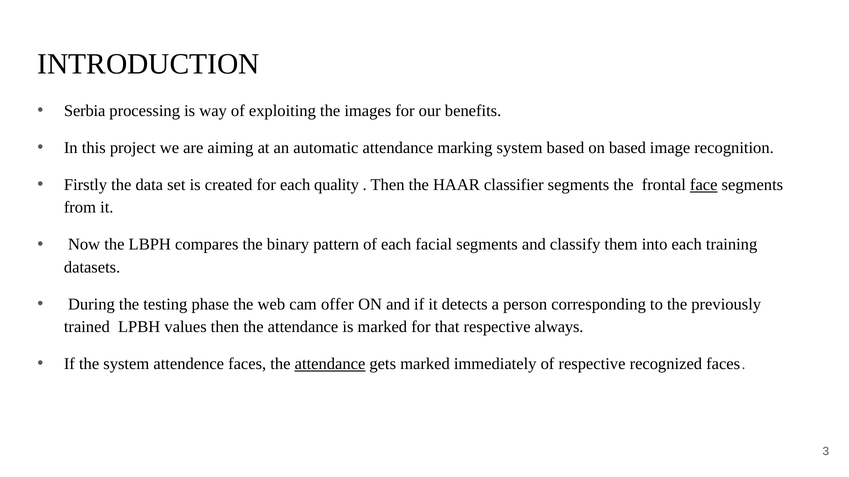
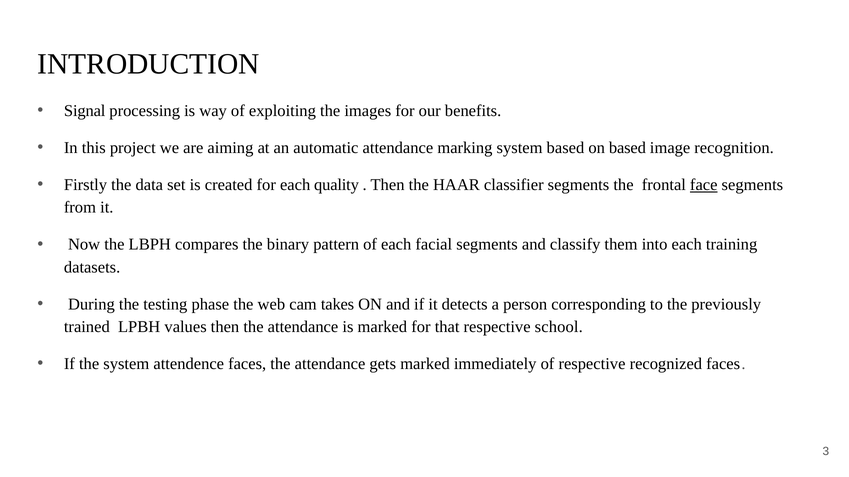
Serbia: Serbia -> Signal
offer: offer -> takes
always: always -> school
attendance at (330, 364) underline: present -> none
